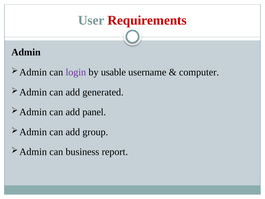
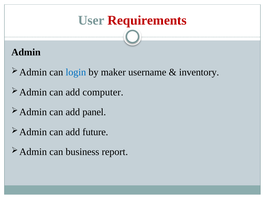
login colour: purple -> blue
usable: usable -> maker
computer: computer -> inventory
generated: generated -> computer
group: group -> future
